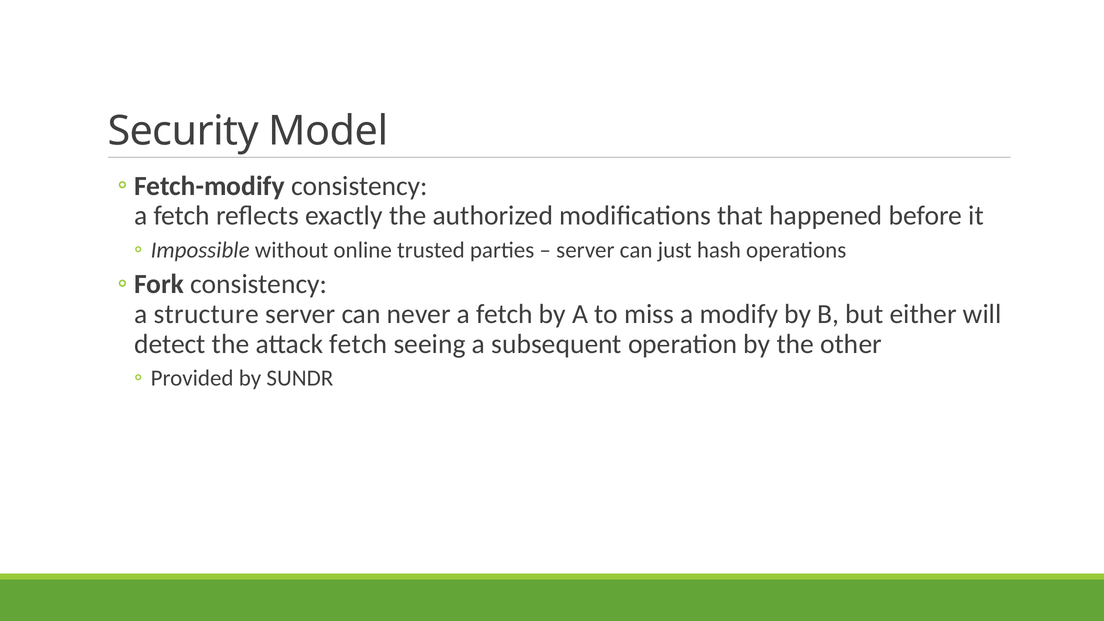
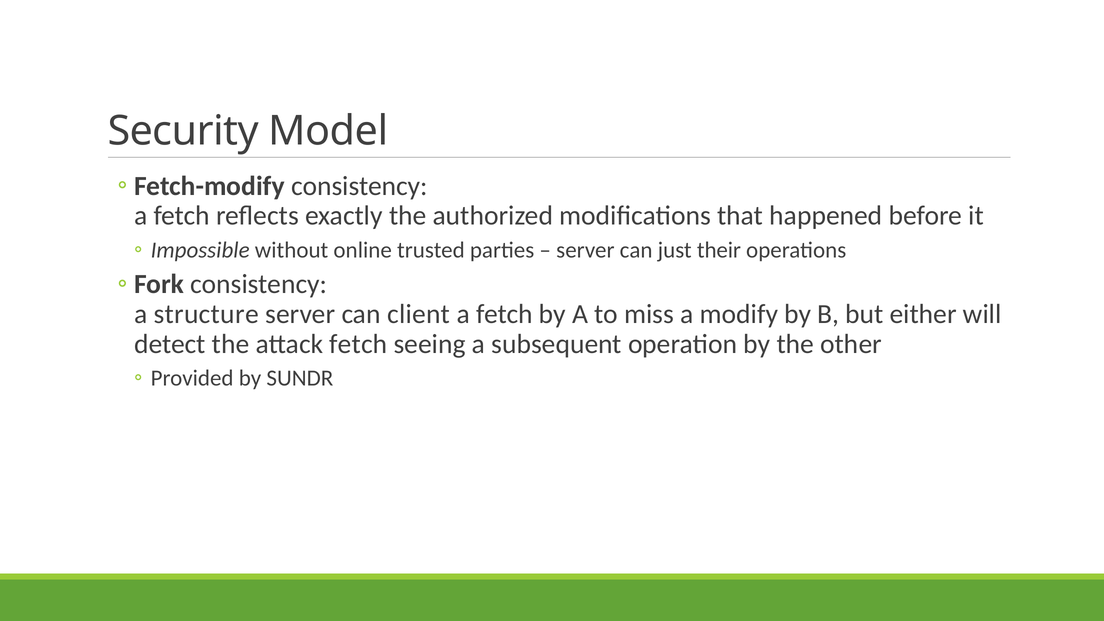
hash: hash -> their
never: never -> client
